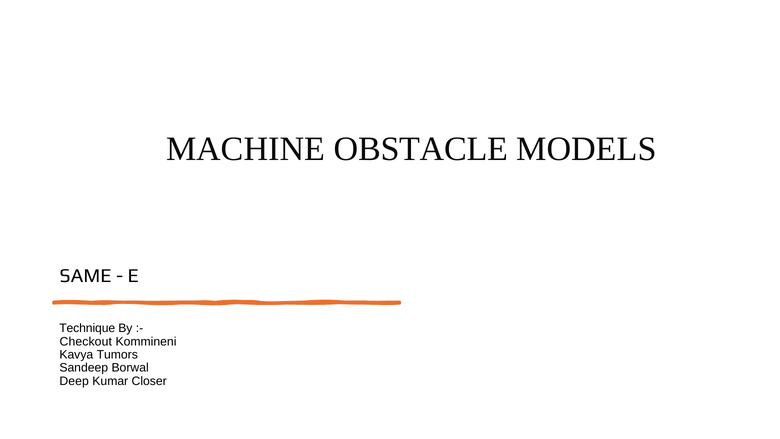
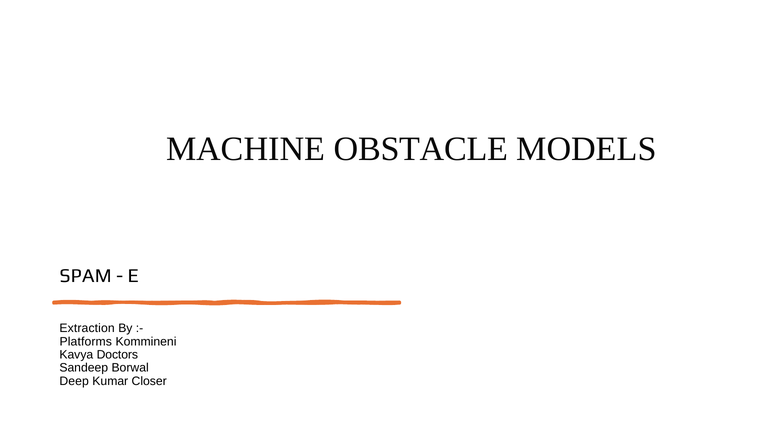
SAME: SAME -> SPAM
Technique: Technique -> Extraction
Checkout: Checkout -> Platforms
Tumors: Tumors -> Doctors
